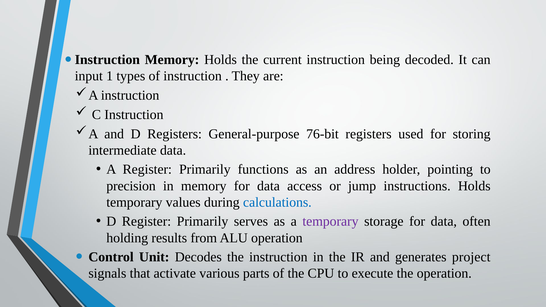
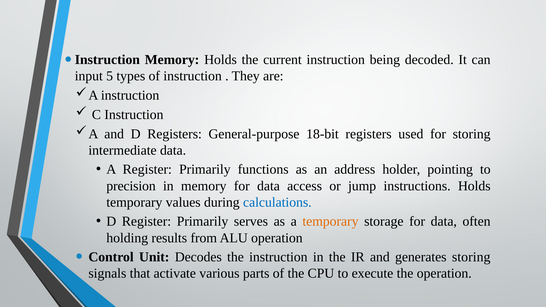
1: 1 -> 5
76-bit: 76-bit -> 18-bit
temporary at (330, 222) colour: purple -> orange
generates project: project -> storing
